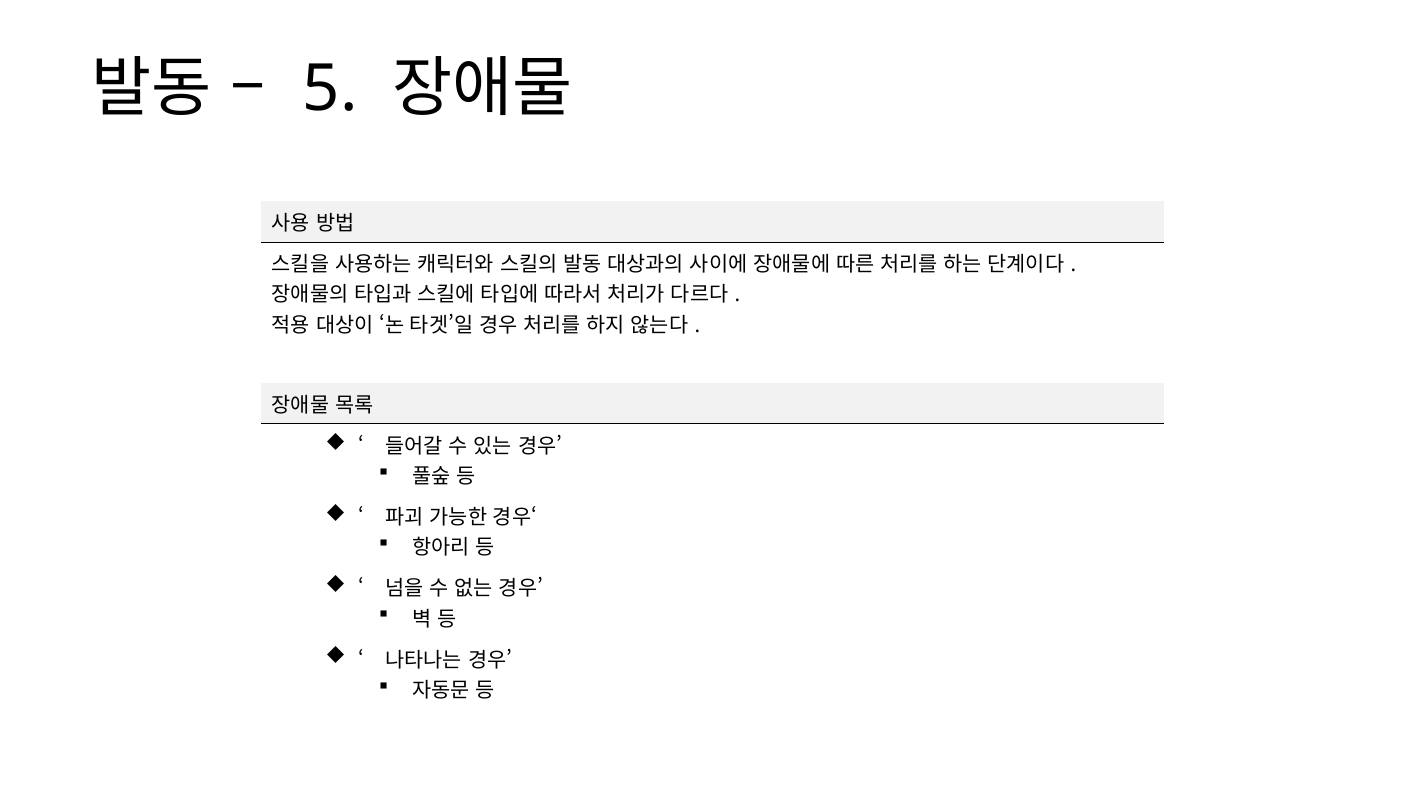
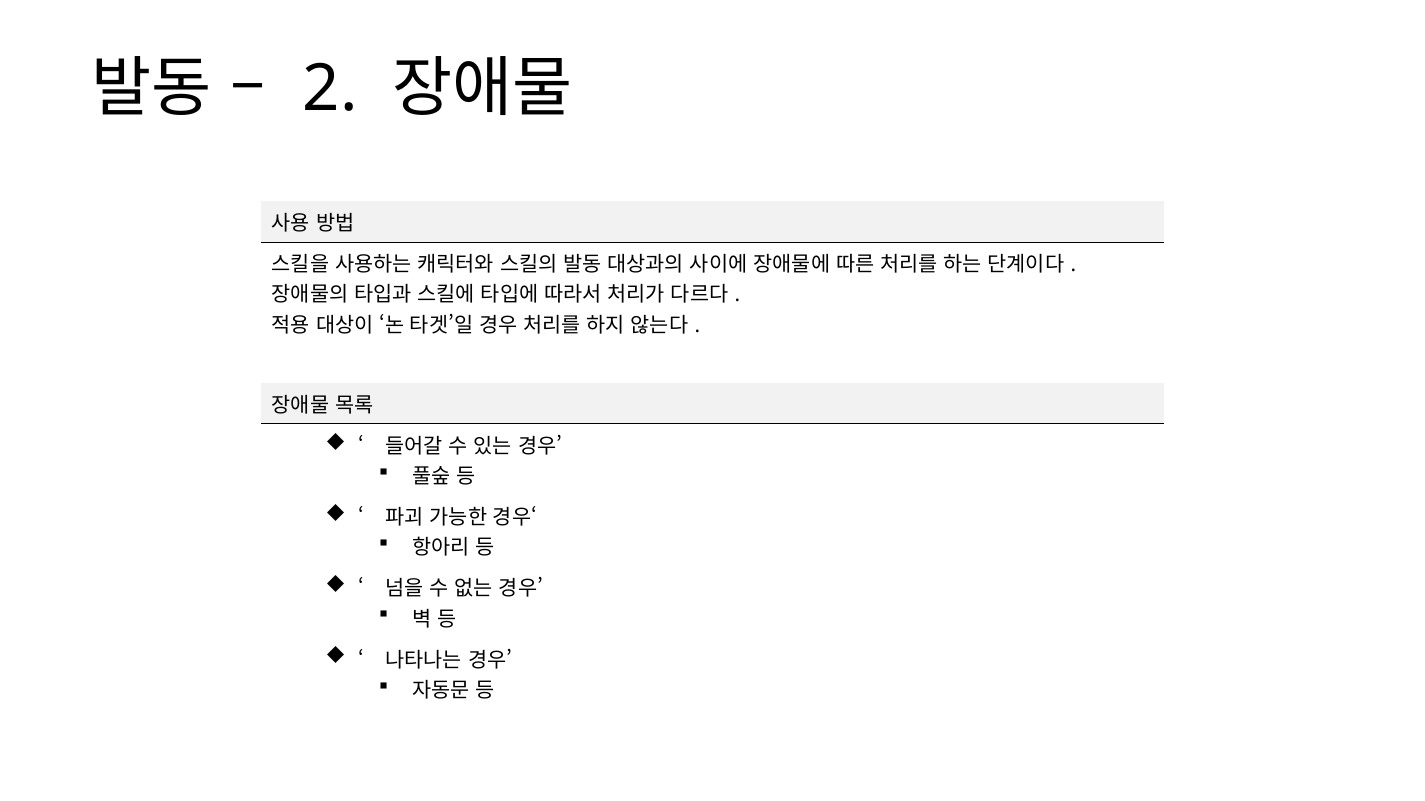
5: 5 -> 2
